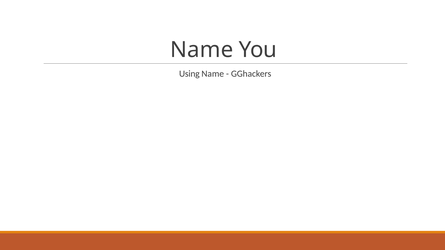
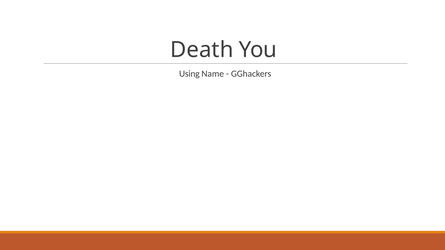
Name at (202, 50): Name -> Death
